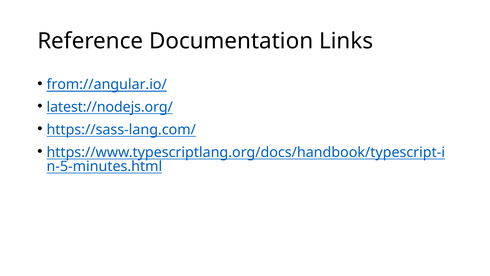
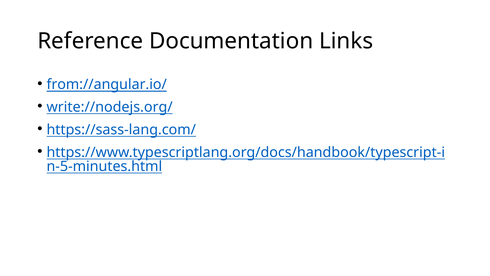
latest://nodejs.org/: latest://nodejs.org/ -> write://nodejs.org/
